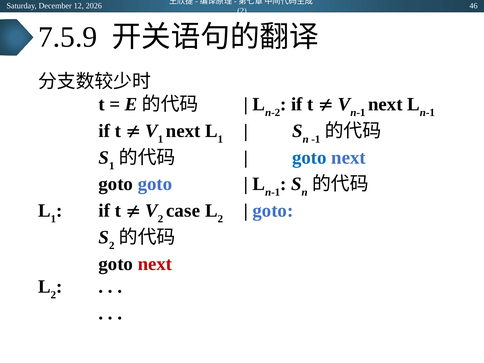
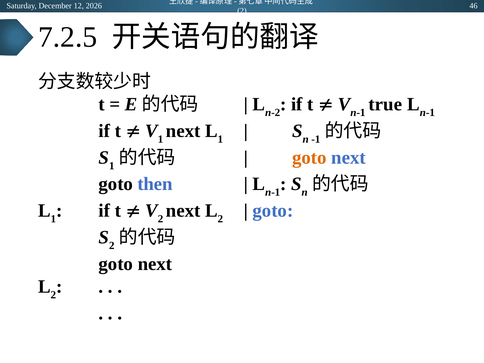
7.5.9: 7.5.9 -> 7.2.5
next at (385, 104): next -> true
goto at (309, 157) colour: blue -> orange
goto goto: goto -> then
case at (183, 211): case -> next
next at (155, 264) colour: red -> black
